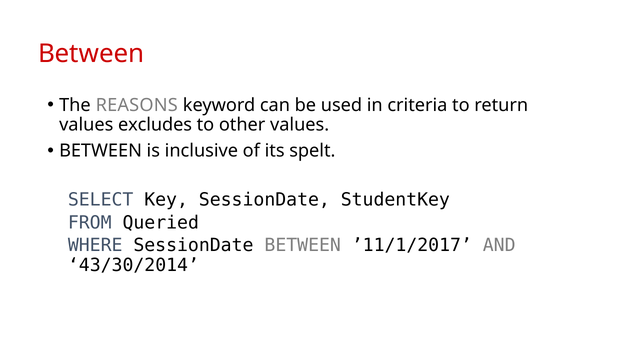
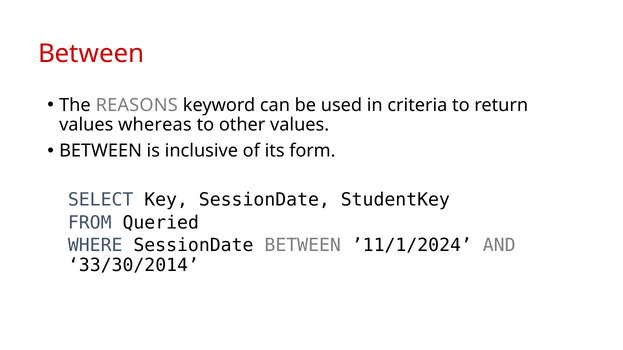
excludes: excludes -> whereas
spelt: spelt -> form
’11/1/2017: ’11/1/2017 -> ’11/1/2024
43/30/2014: 43/30/2014 -> 33/30/2014
